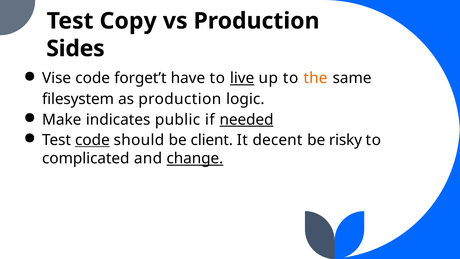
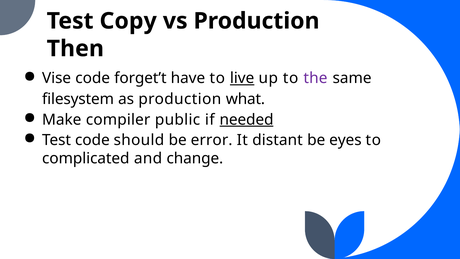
Sides: Sides -> Then
the colour: orange -> purple
logic: logic -> what
indicates: indicates -> compiler
code at (92, 140) underline: present -> none
client: client -> error
decent: decent -> distant
risky: risky -> eyes
change underline: present -> none
